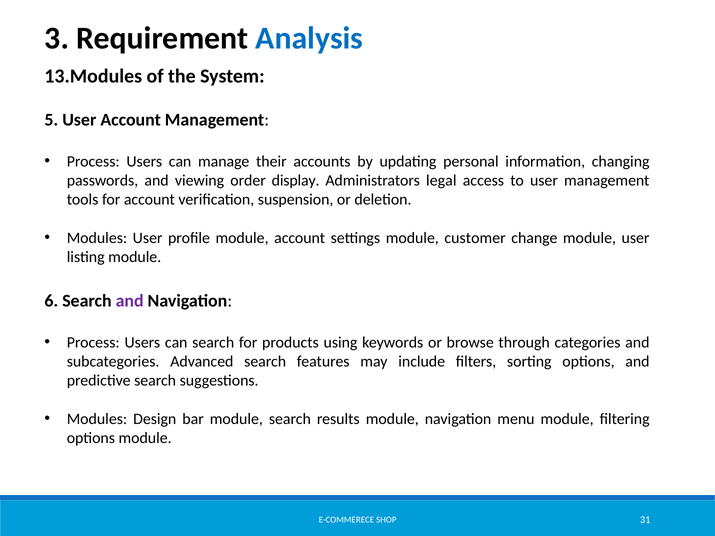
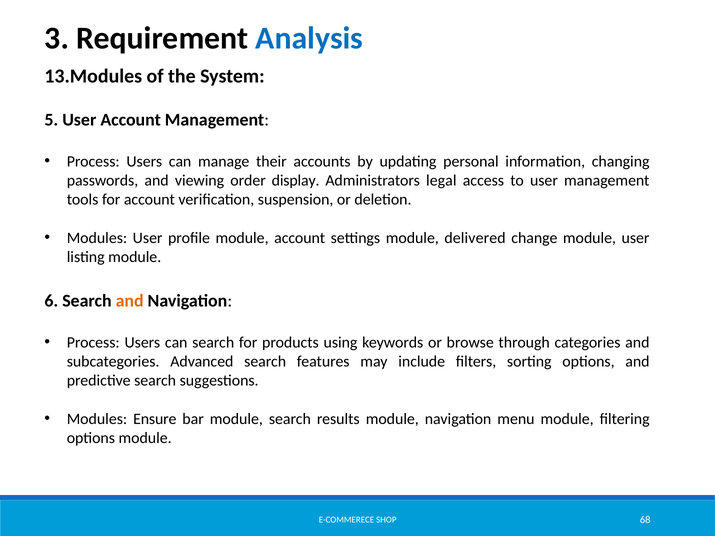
customer: customer -> delivered
and at (130, 301) colour: purple -> orange
Design: Design -> Ensure
31: 31 -> 68
